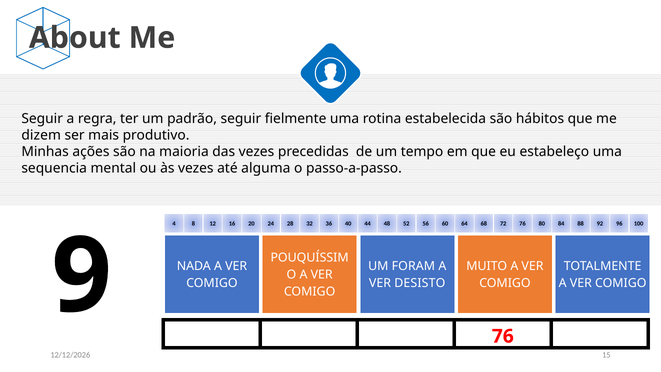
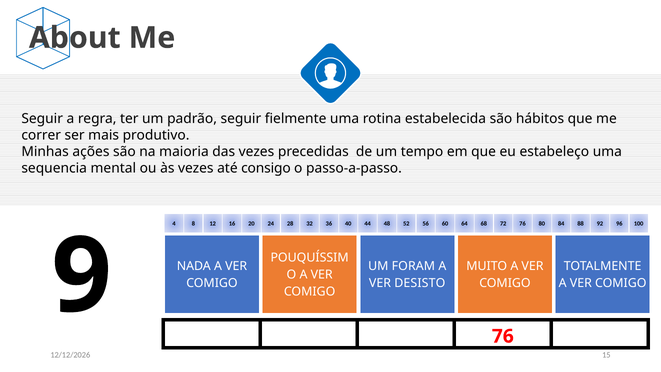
dizem: dizem -> correr
alguma: alguma -> consigo
